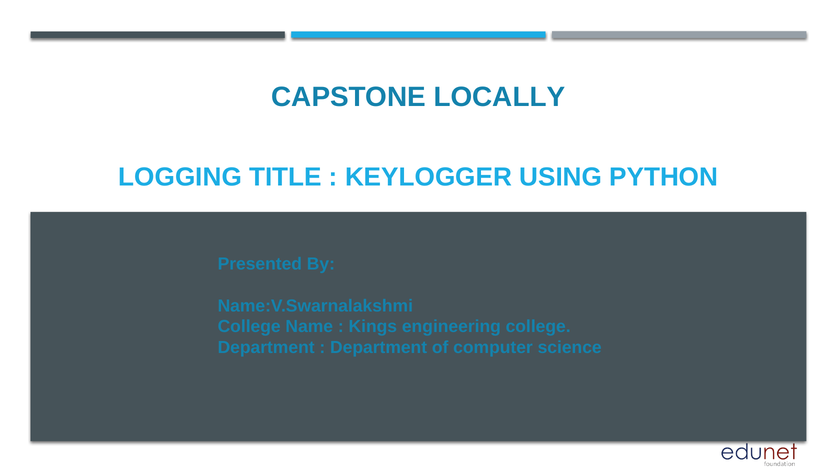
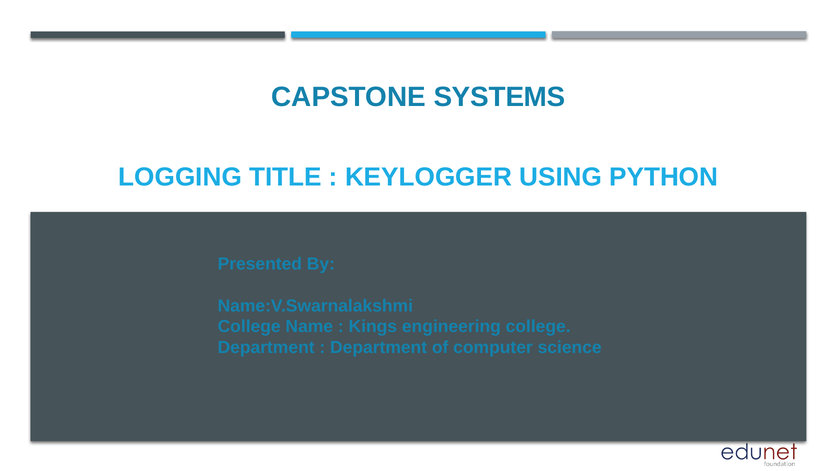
LOCALLY: LOCALLY -> SYSTEMS
